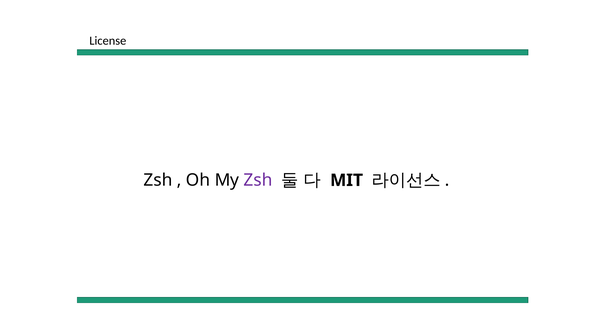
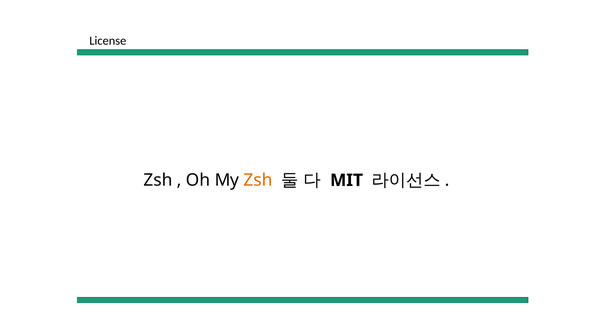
Zsh at (258, 181) colour: purple -> orange
